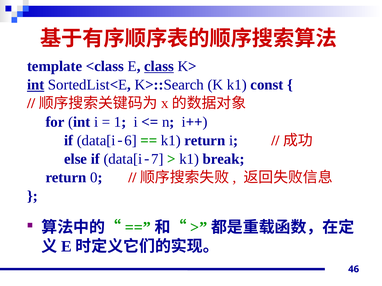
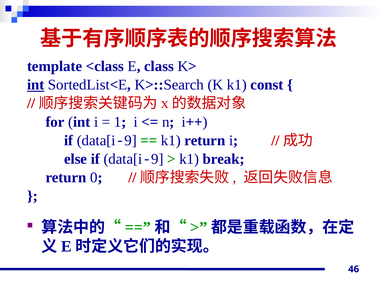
class underline: present -> none
6 at (131, 141): 6 -> 9
7 at (157, 159): 7 -> 9
